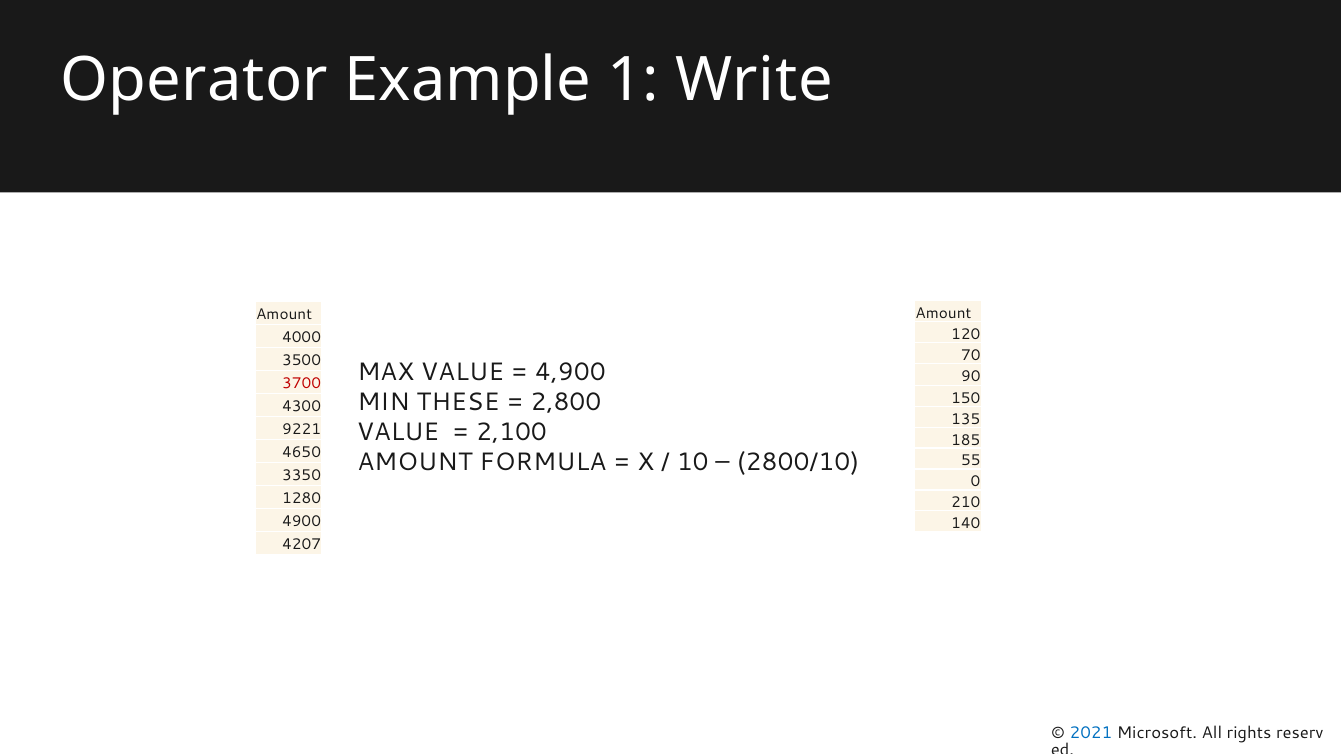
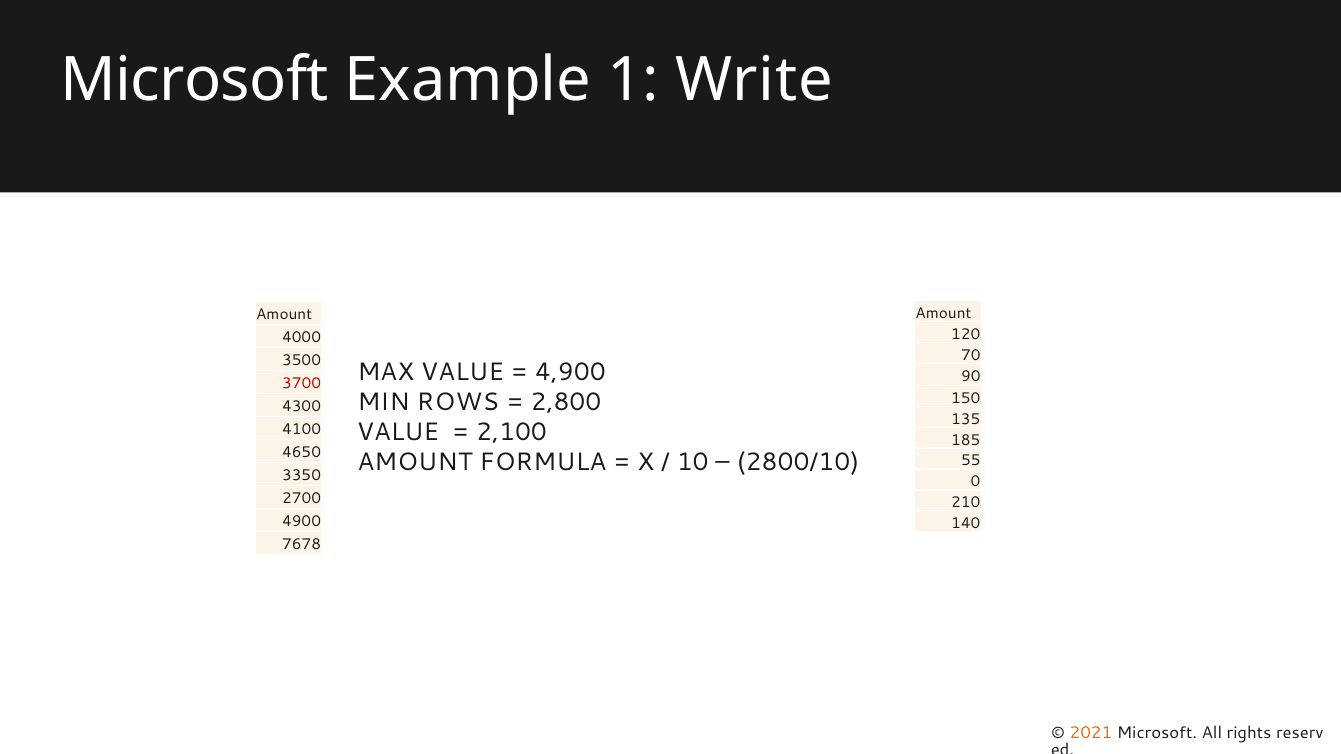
Operator at (194, 80): Operator -> Microsoft
THESE: THESE -> ROWS
9221: 9221 -> 4100
1280: 1280 -> 2700
4207: 4207 -> 7678
2021 colour: blue -> orange
